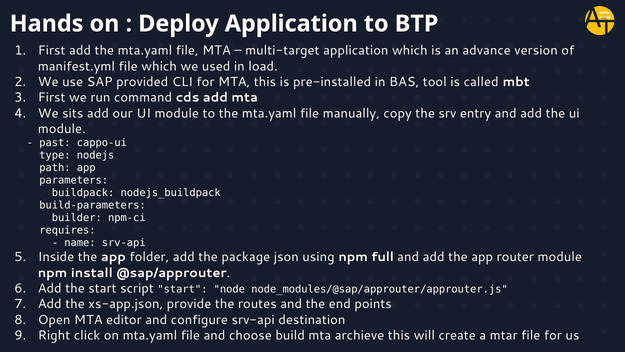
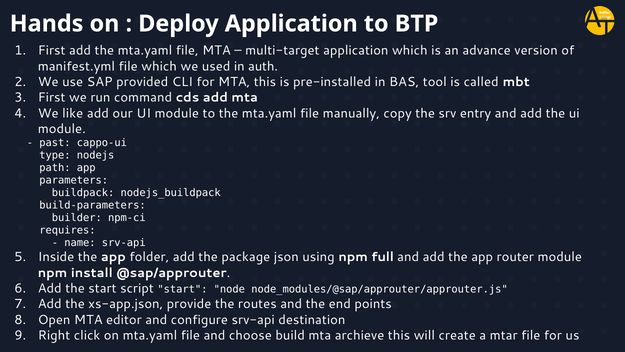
load: load -> auth
sits: sits -> like
